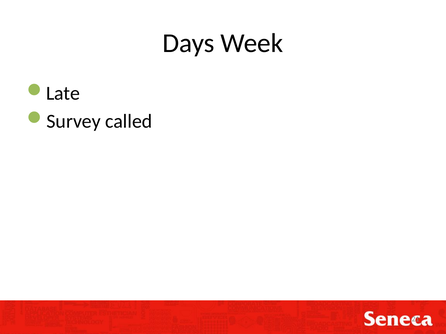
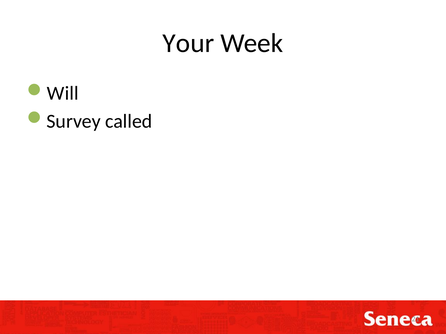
Days: Days -> Your
Late: Late -> Will
